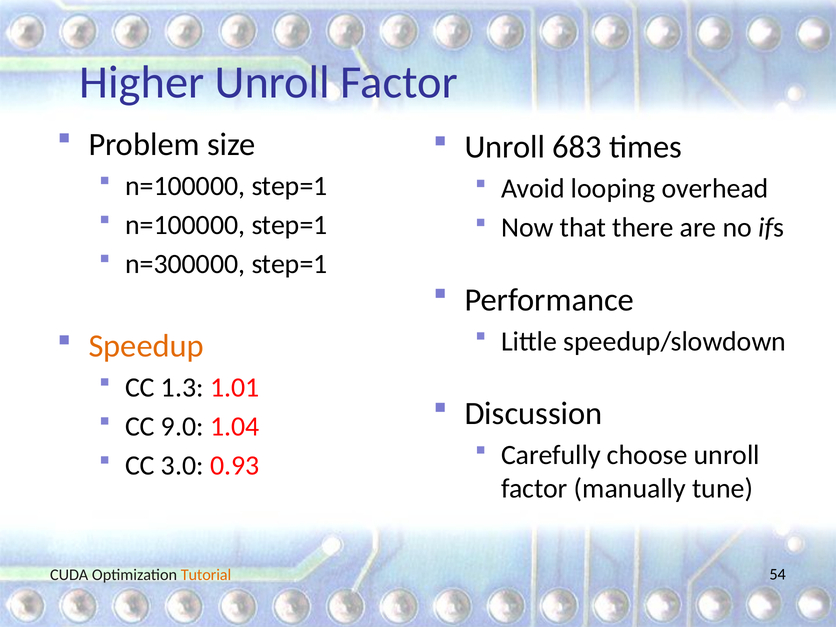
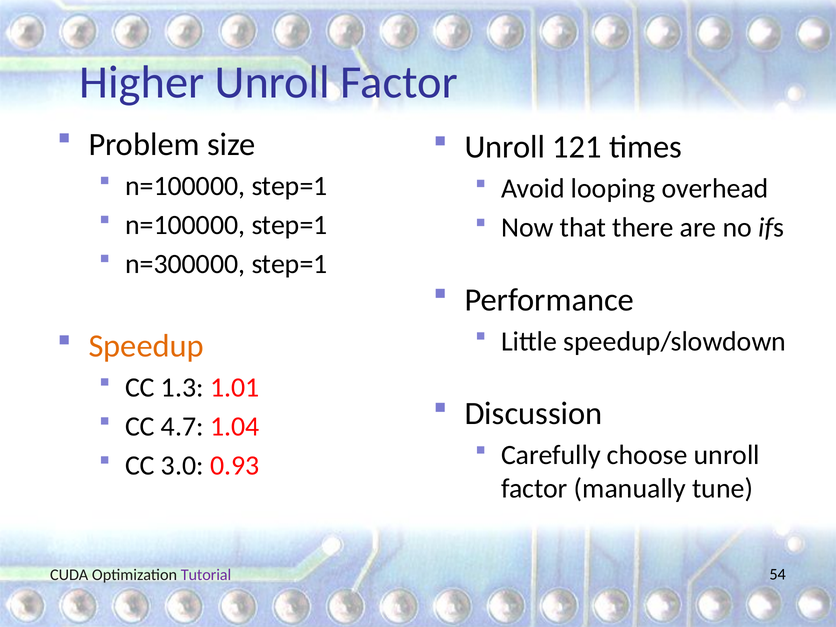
683: 683 -> 121
9.0: 9.0 -> 4.7
Tutorial colour: orange -> purple
